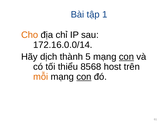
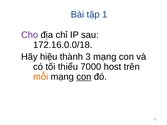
Cho colour: orange -> purple
172.16.0.0/14: 172.16.0.0/14 -> 172.16.0.0/18
dịch: dịch -> hiệu
5: 5 -> 3
con at (126, 57) underline: present -> none
8568: 8568 -> 7000
